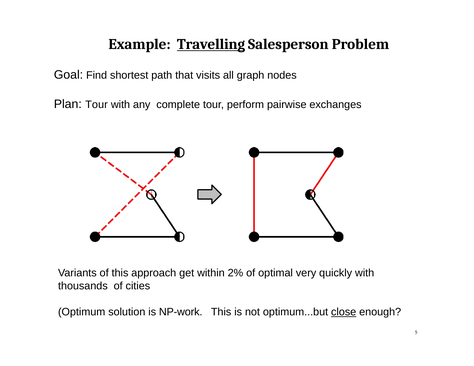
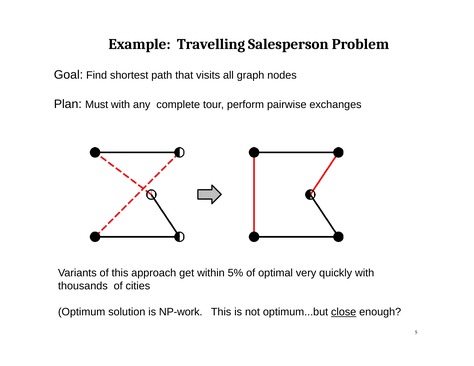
Travelling underline: present -> none
Plan Tour: Tour -> Must
2%: 2% -> 5%
